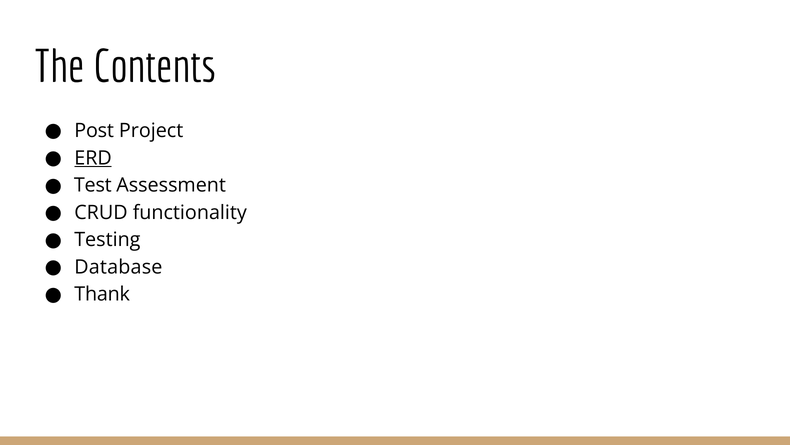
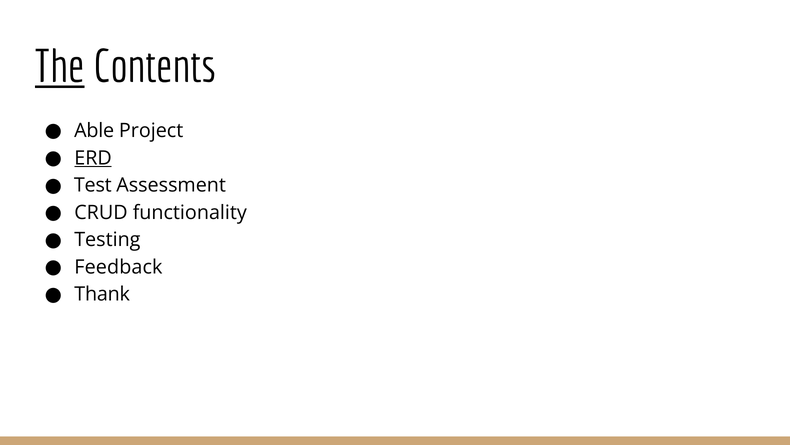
The underline: none -> present
Post: Post -> Able
Database: Database -> Feedback
